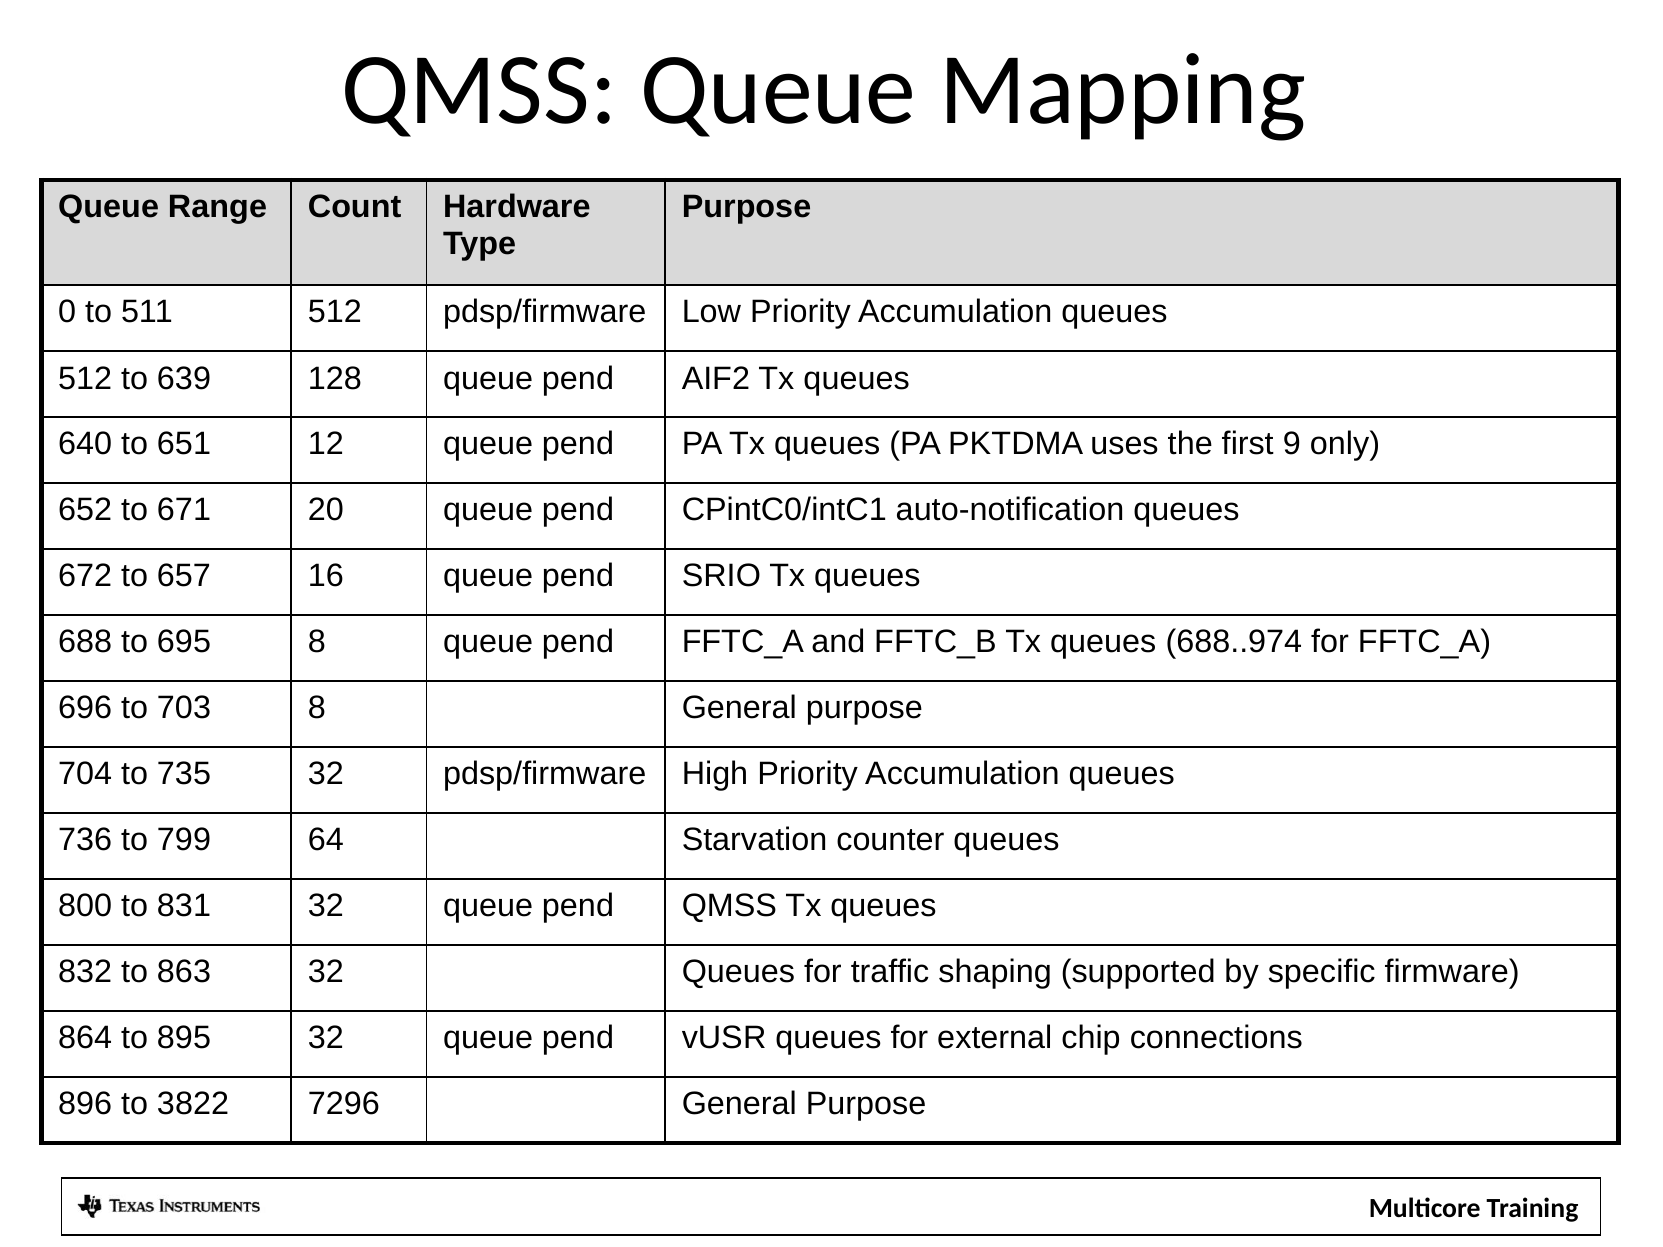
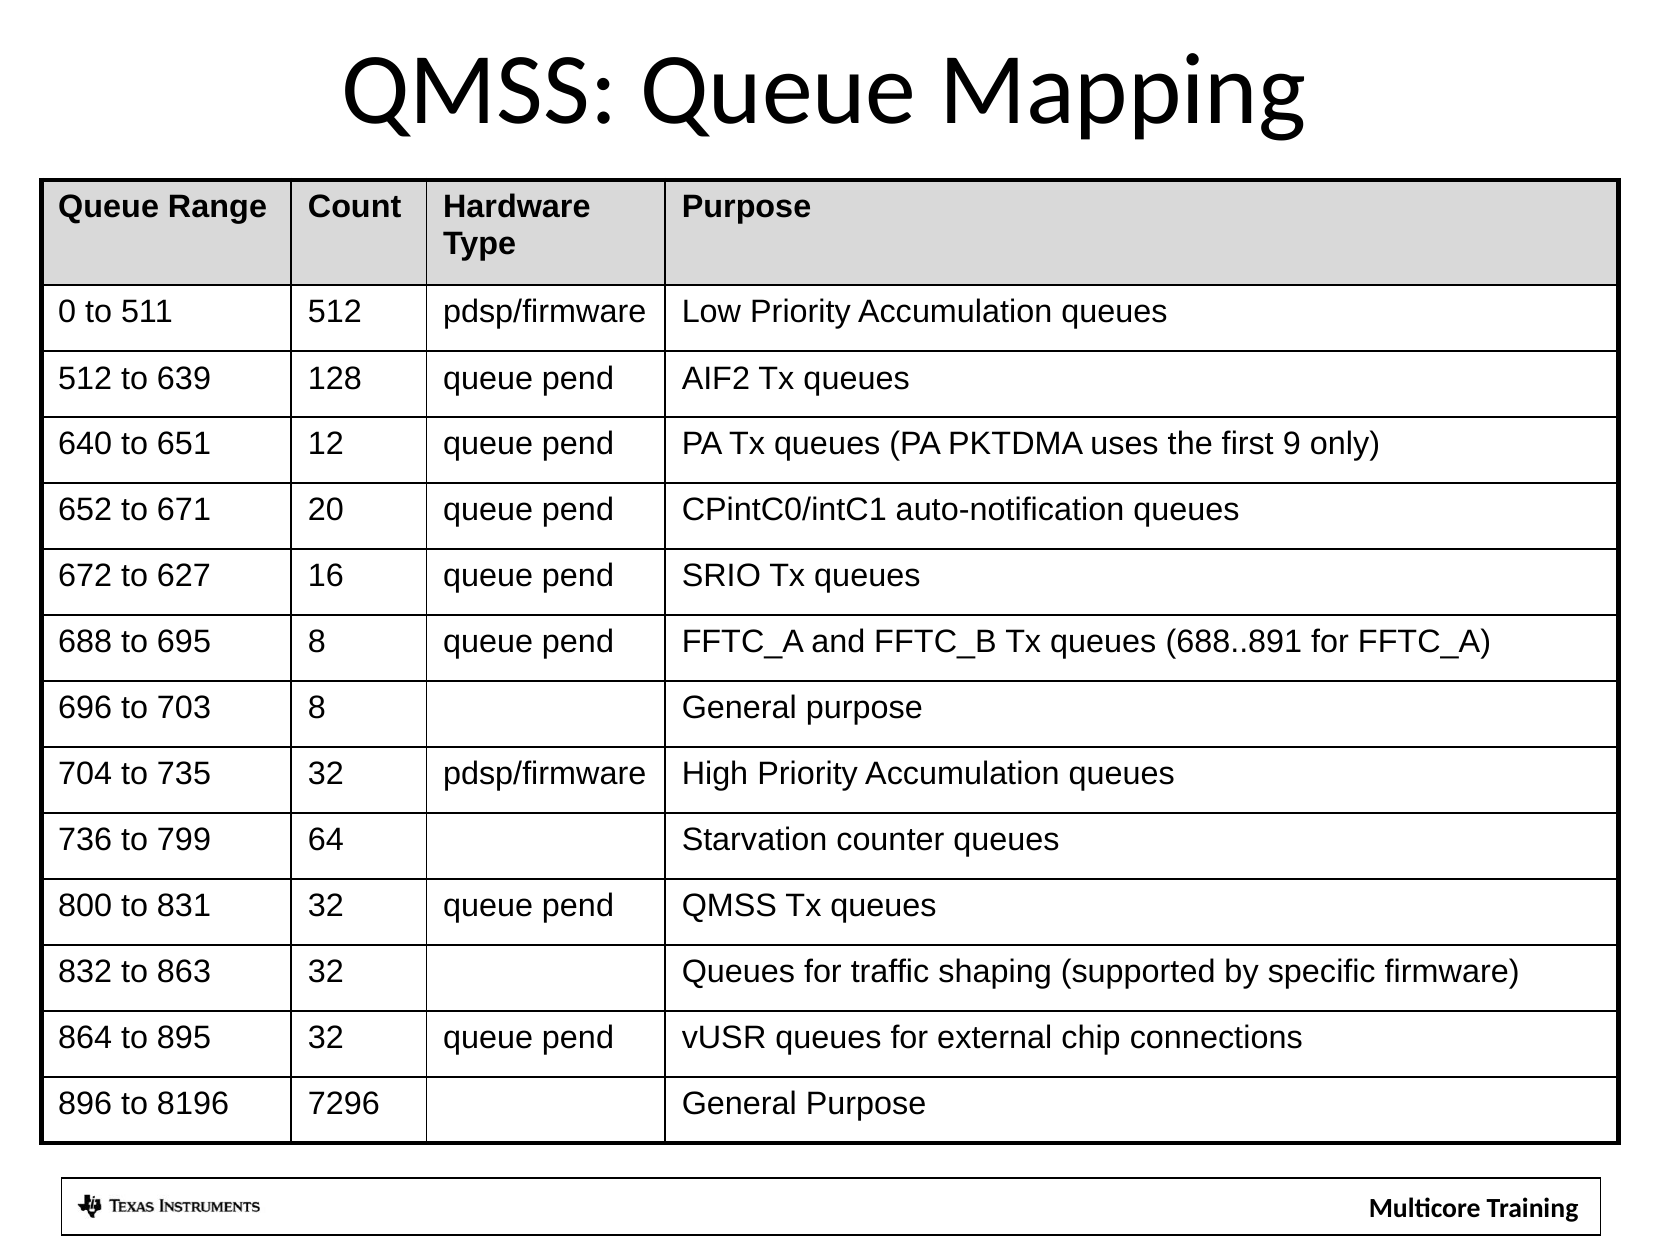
657: 657 -> 627
688..974: 688..974 -> 688..891
3822: 3822 -> 8196
